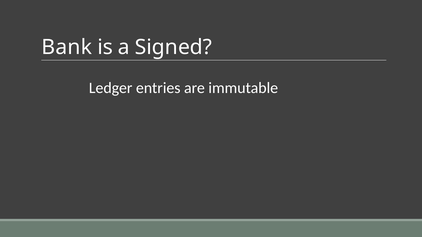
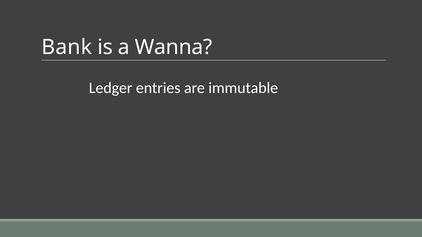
Signed: Signed -> Wanna
